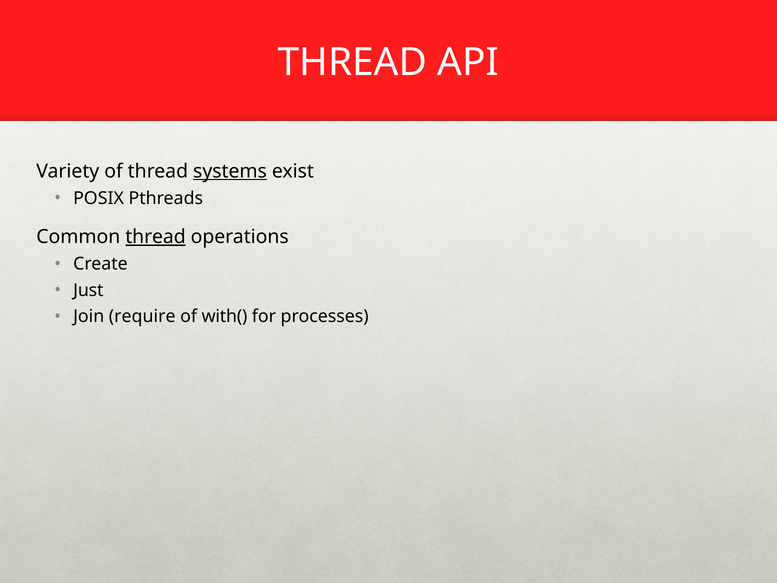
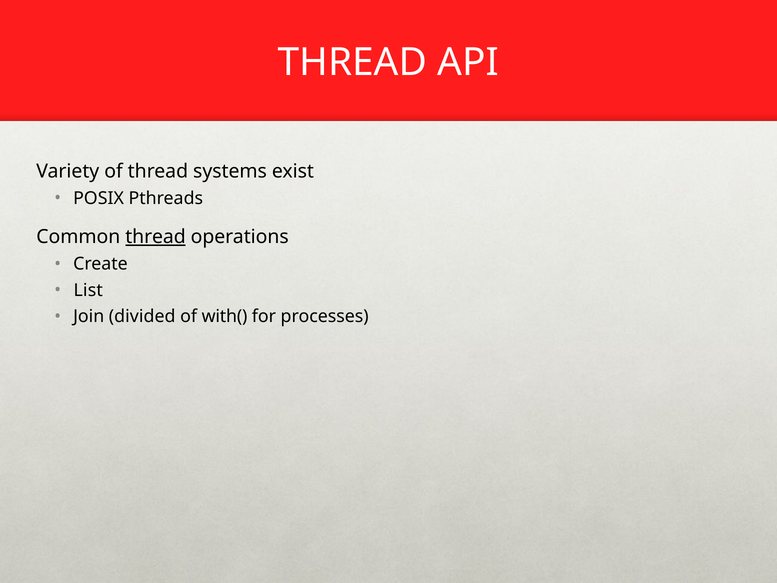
systems underline: present -> none
Just: Just -> List
require: require -> divided
